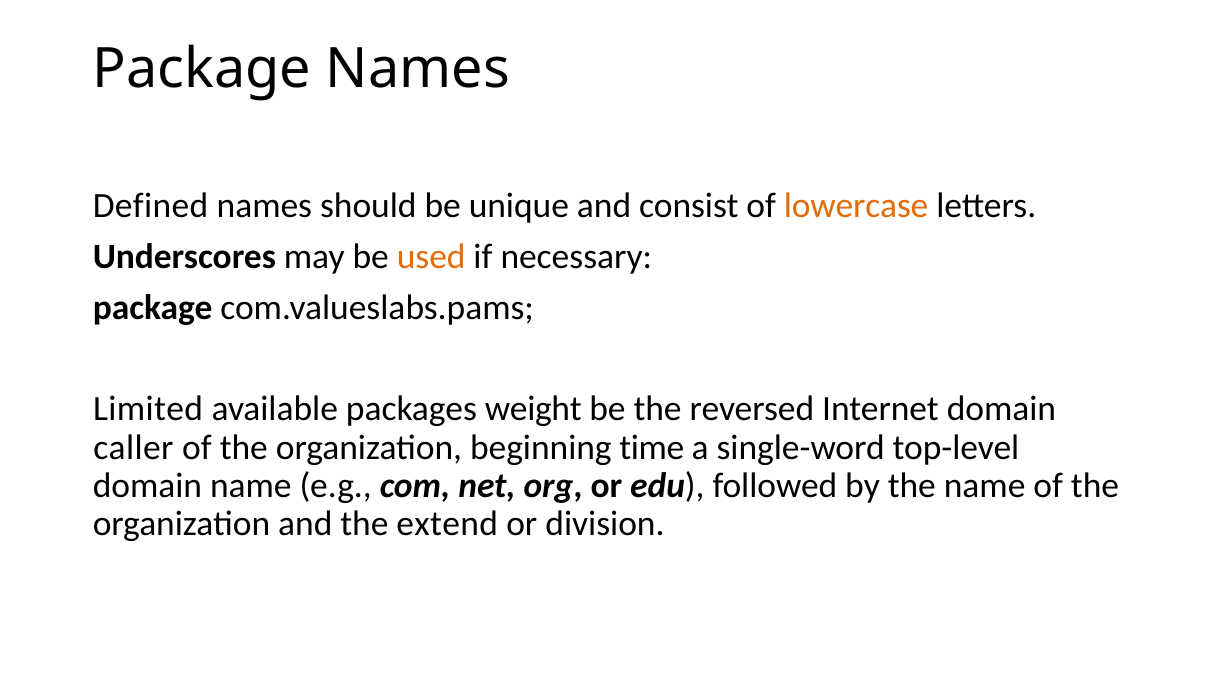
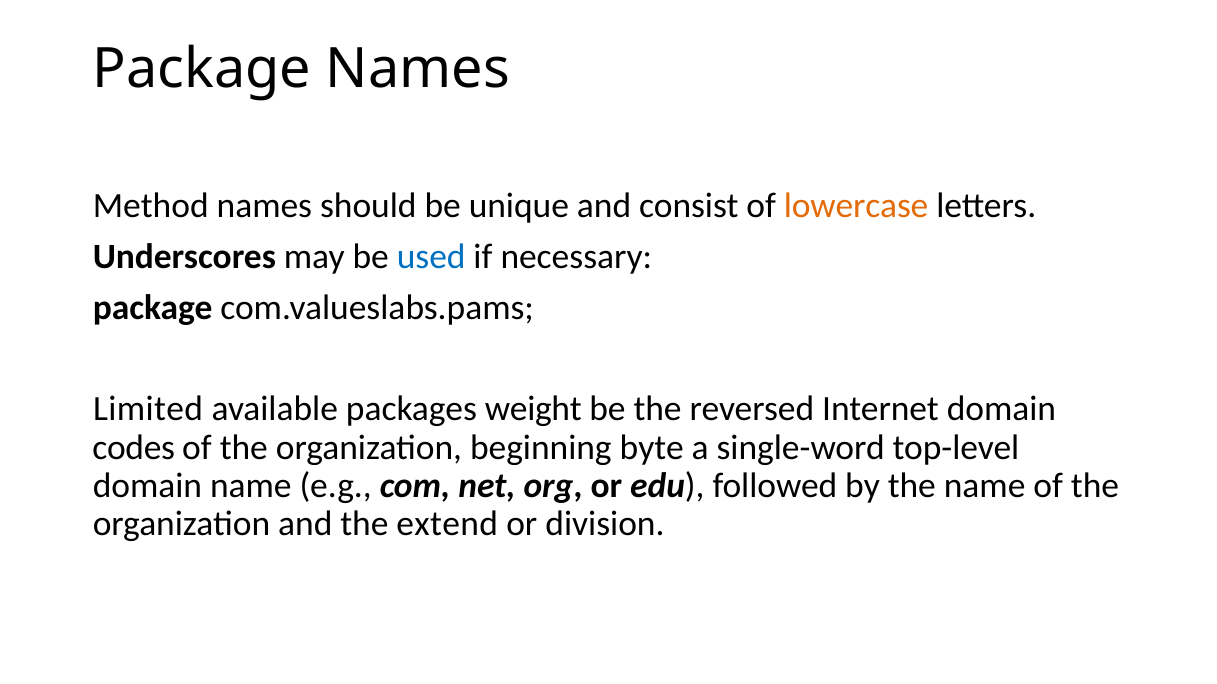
Defined: Defined -> Method
used colour: orange -> blue
caller: caller -> codes
time: time -> byte
